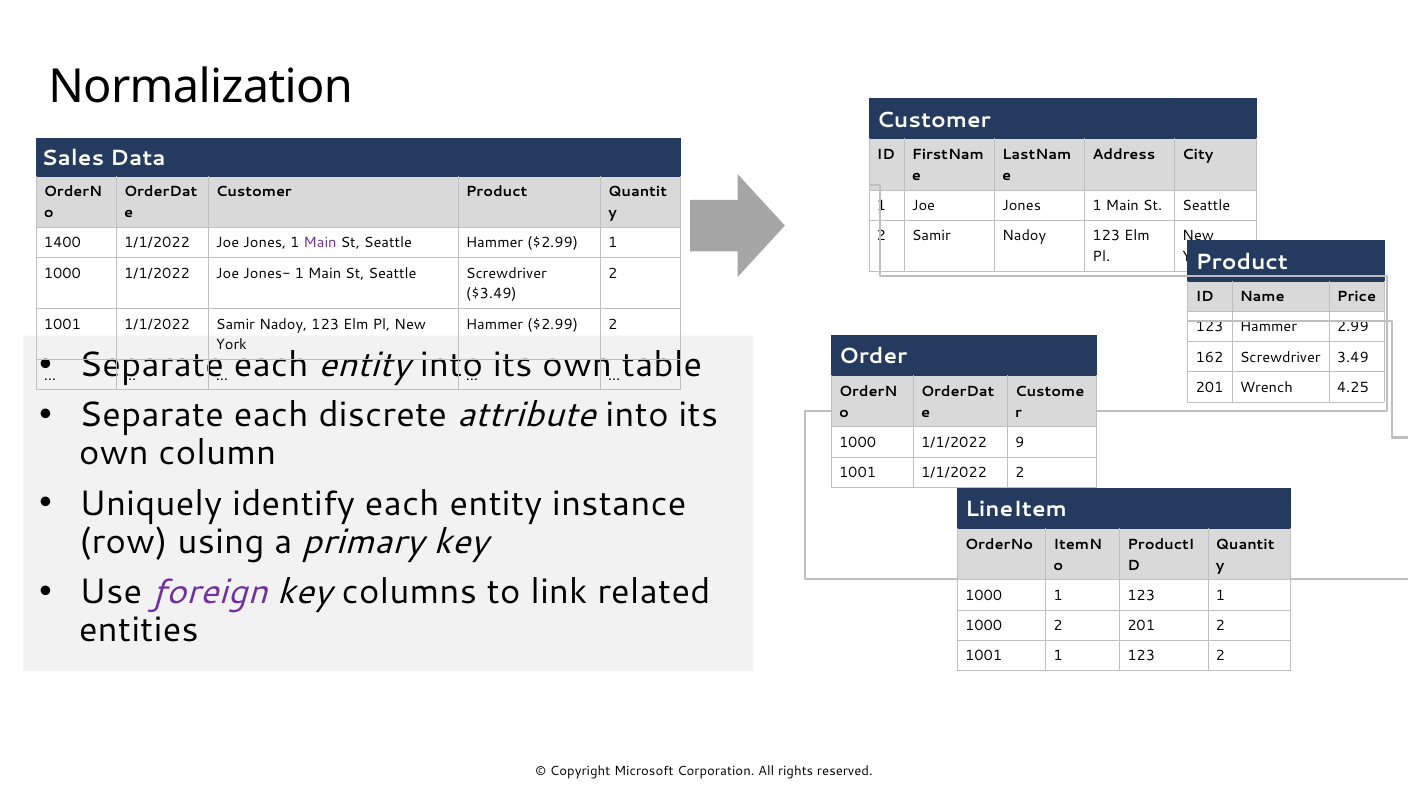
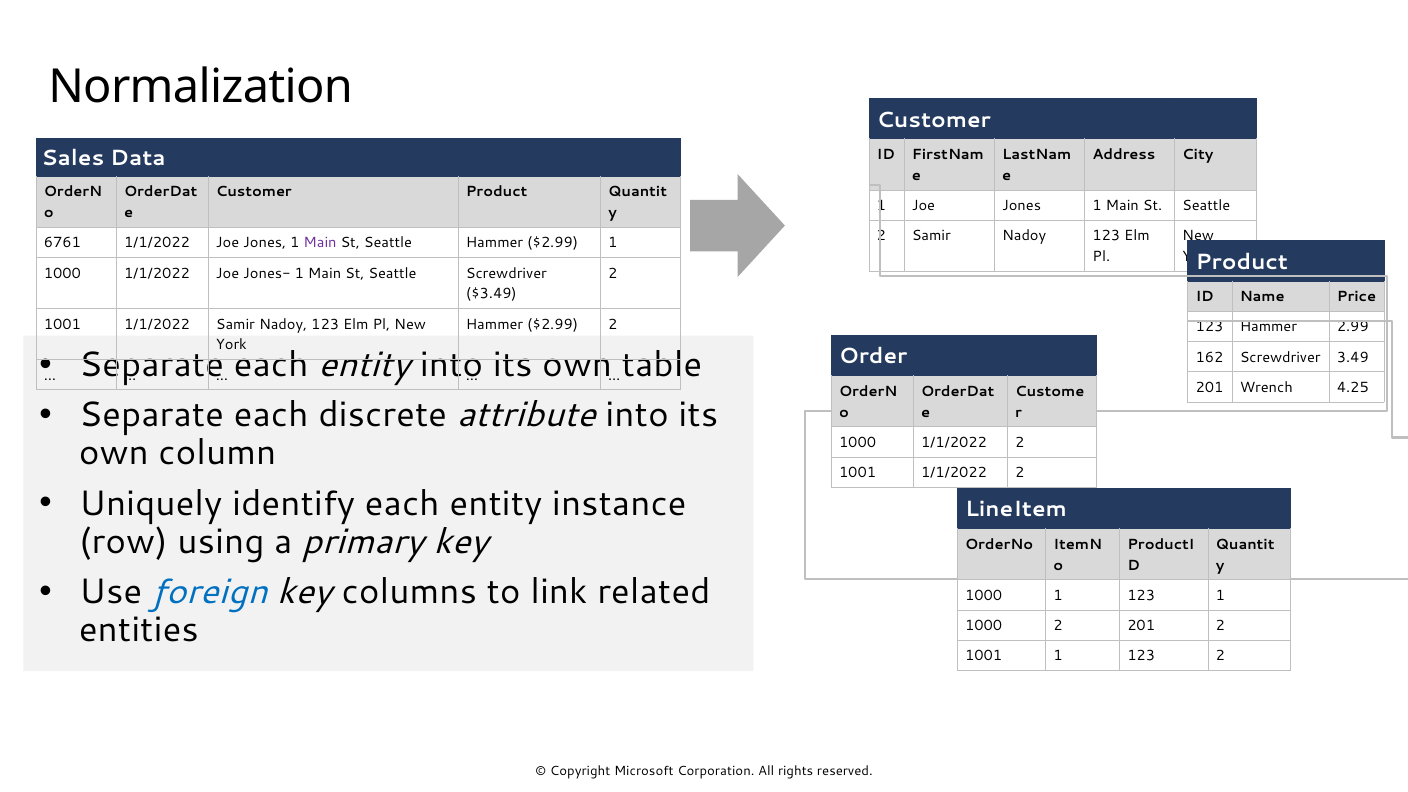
1400: 1400 -> 6761
1000 1/1/2022 9: 9 -> 2
foreign colour: purple -> blue
